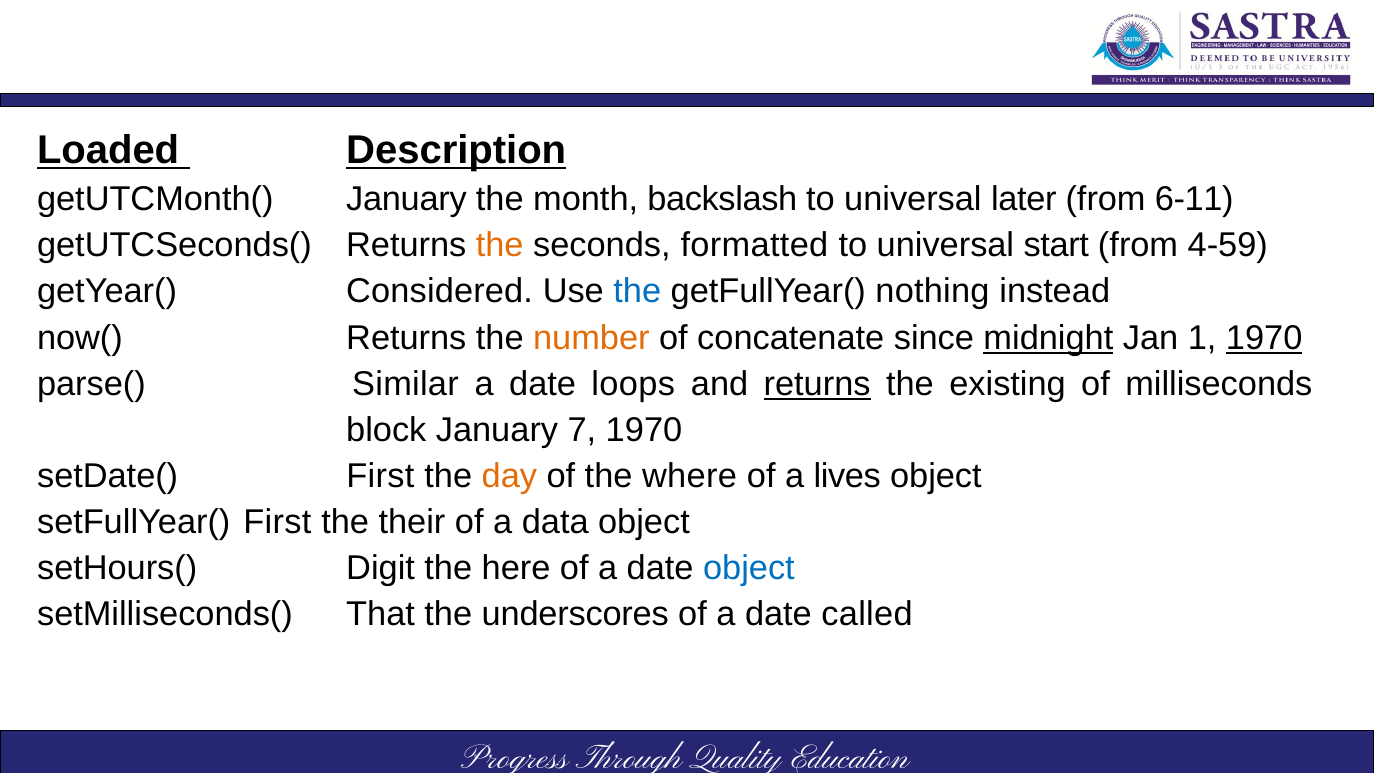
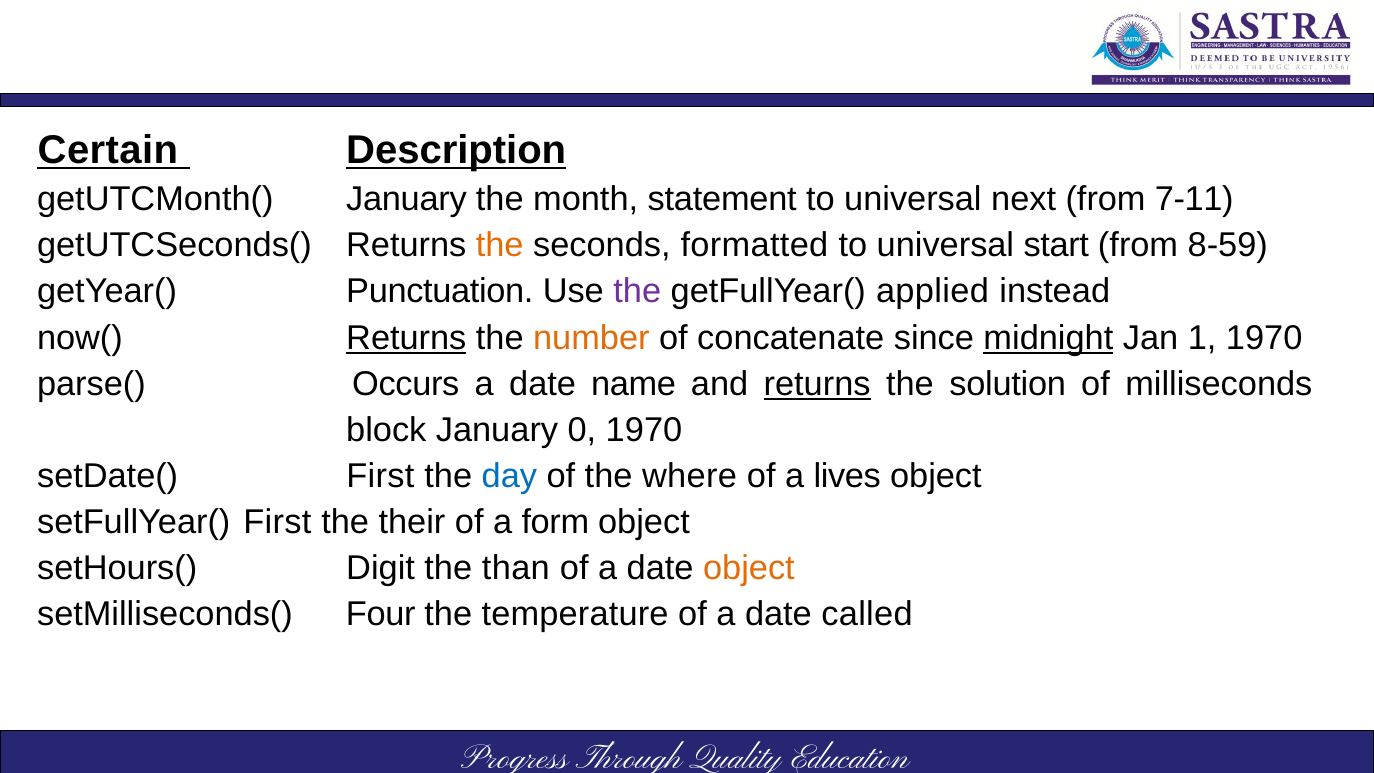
Loaded: Loaded -> Certain
backslash: backslash -> statement
later: later -> next
6-11: 6-11 -> 7-11
4-59: 4-59 -> 8-59
Considered: Considered -> Punctuation
the at (637, 292) colour: blue -> purple
nothing: nothing -> applied
Returns at (406, 338) underline: none -> present
1970 at (1264, 338) underline: present -> none
Similar: Similar -> Occurs
loops: loops -> name
existing: existing -> solution
7: 7 -> 0
day colour: orange -> blue
data: data -> form
here: here -> than
object at (749, 568) colour: blue -> orange
That: That -> Four
underscores: underscores -> temperature
